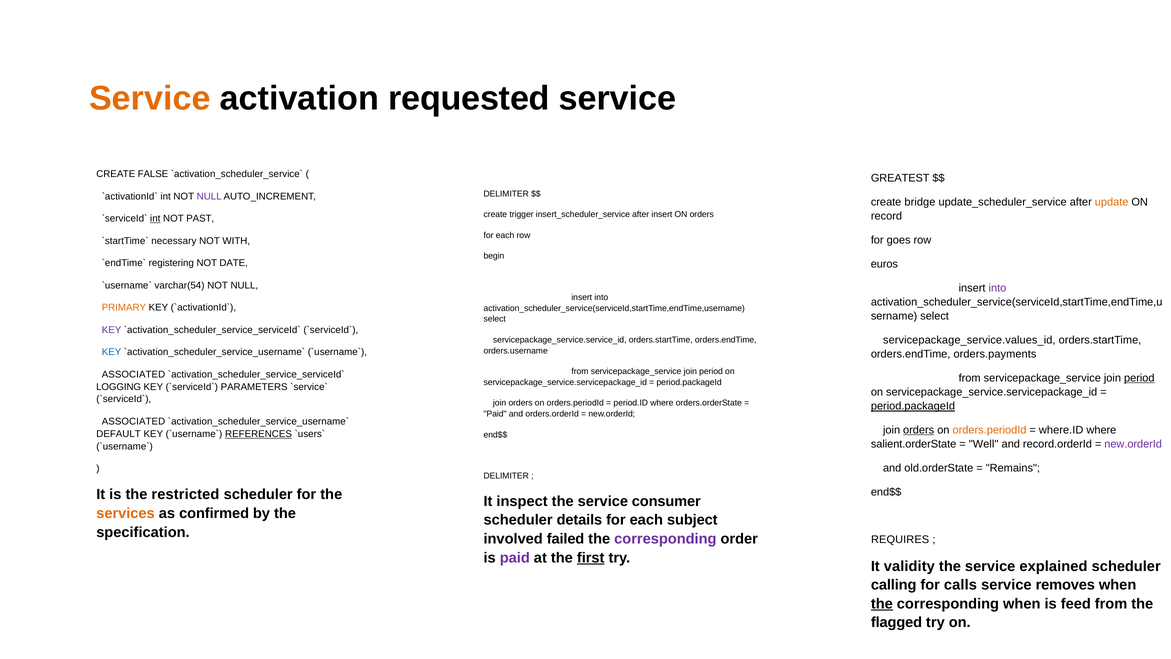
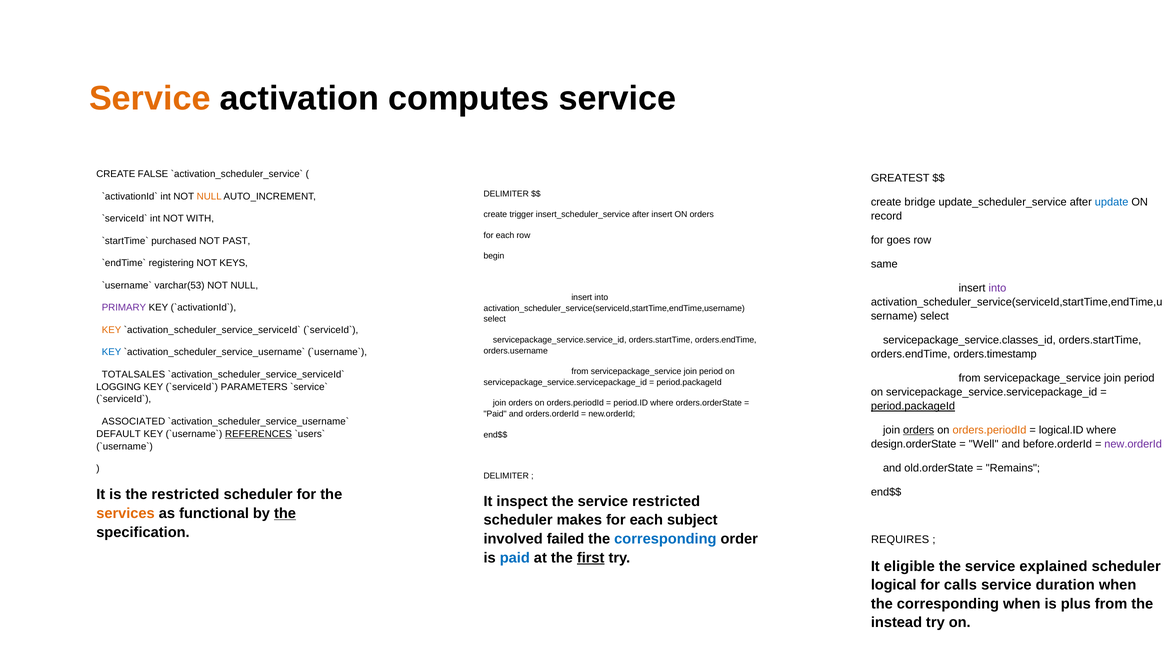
requested: requested -> computes
NULL at (209, 196) colour: purple -> orange
update colour: orange -> blue
int at (155, 218) underline: present -> none
PAST: PAST -> WITH
necessary: necessary -> purchased
WITH: WITH -> PAST
DATE: DATE -> KEYS
euros: euros -> same
varchar(54: varchar(54 -> varchar(53
PRIMARY colour: orange -> purple
KEY at (112, 330) colour: purple -> orange
servicepackage_service.values_id: servicepackage_service.values_id -> servicepackage_service.classes_id
orders.payments: orders.payments -> orders.timestamp
ASSOCIATED at (133, 374): ASSOCIATED -> TOTALSALES
period at (1139, 378) underline: present -> none
where.ID: where.ID -> logical.ID
salient.orderState: salient.orderState -> design.orderState
record.orderId: record.orderId -> before.orderId
service consumer: consumer -> restricted
confirmed: confirmed -> functional
the at (285, 513) underline: none -> present
details: details -> makes
corresponding at (665, 539) colour: purple -> blue
paid at (515, 557) colour: purple -> blue
validity: validity -> eligible
calling: calling -> logical
removes: removes -> duration
the at (882, 604) underline: present -> none
feed: feed -> plus
flagged: flagged -> instead
